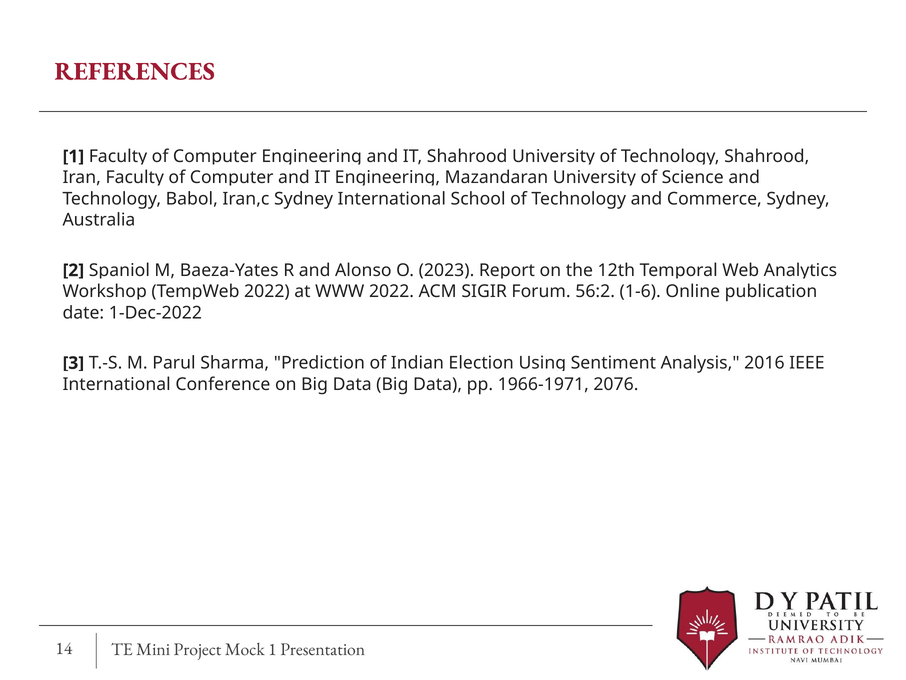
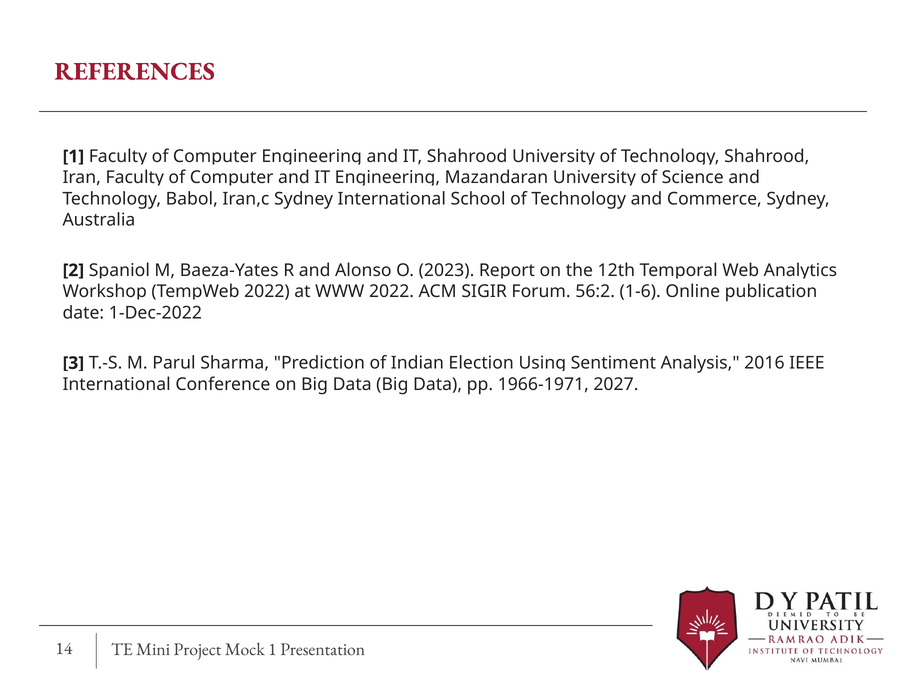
2076: 2076 -> 2027
